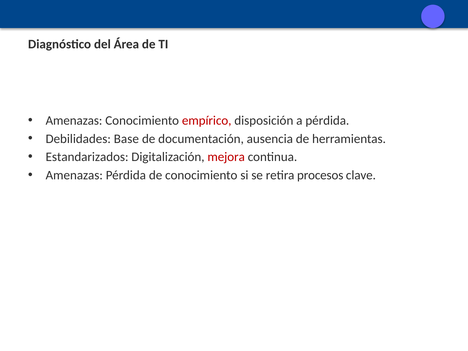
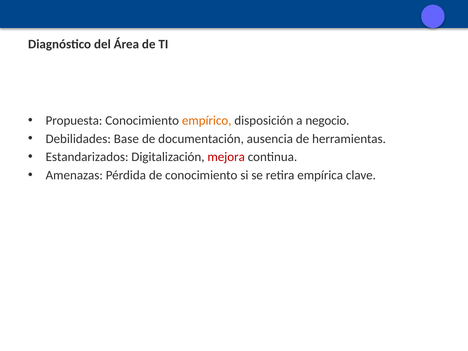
Amenazas at (74, 121): Amenazas -> Propuesta
empírico colour: red -> orange
a pérdida: pérdida -> negocio
procesos: procesos -> empírica
